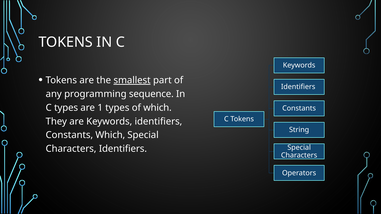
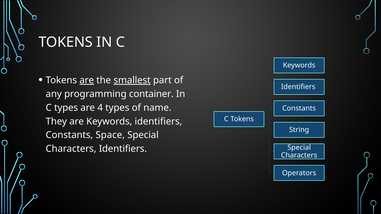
are at (87, 80) underline: none -> present
sequence: sequence -> container
1: 1 -> 4
of which: which -> name
Constants Which: Which -> Space
